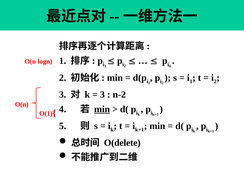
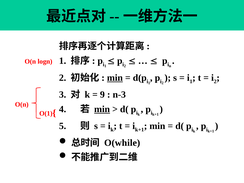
min at (115, 78) underline: none -> present
3 at (102, 94): 3 -> 9
n-2: n-2 -> n-3
O(delete: O(delete -> O(while
